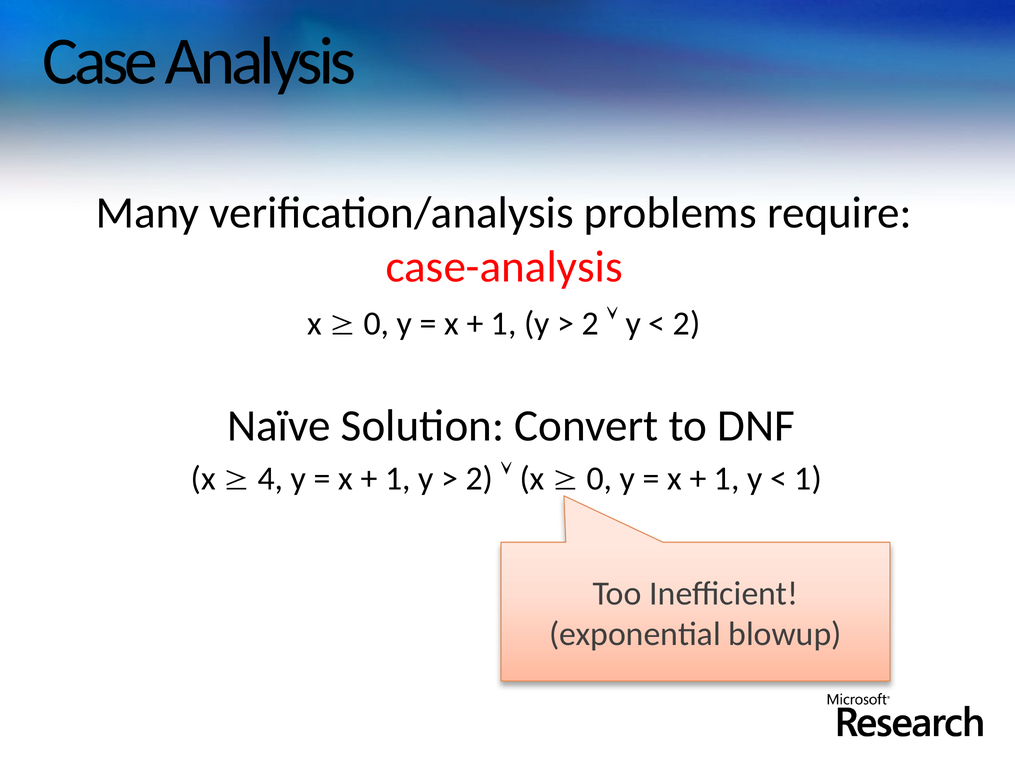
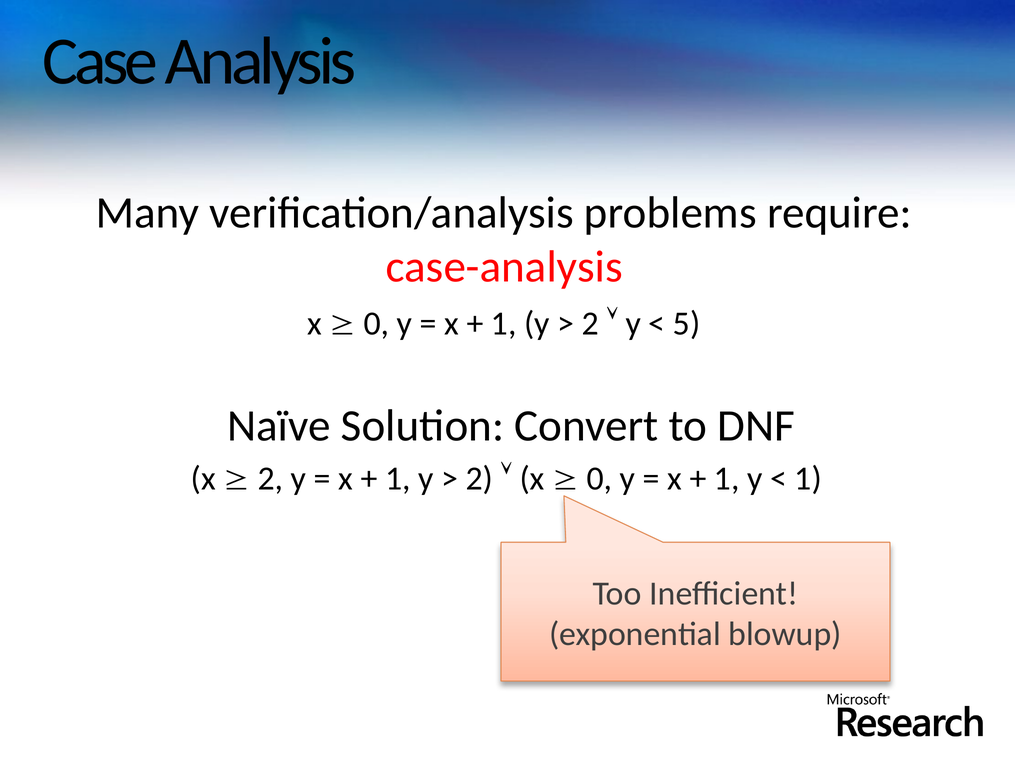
2 at (687, 324): 2 -> 5
4 at (271, 479): 4 -> 2
